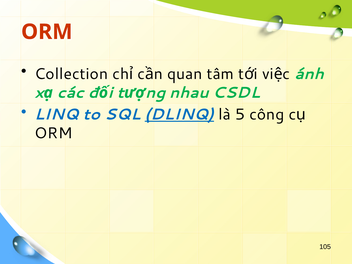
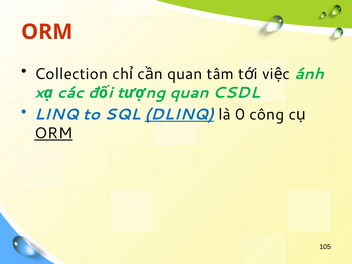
nhau at (189, 93): nhau -> quan
5: 5 -> 0
ORM at (53, 133) underline: none -> present
